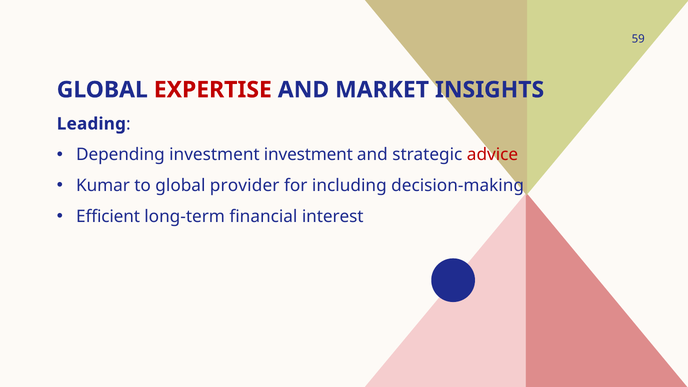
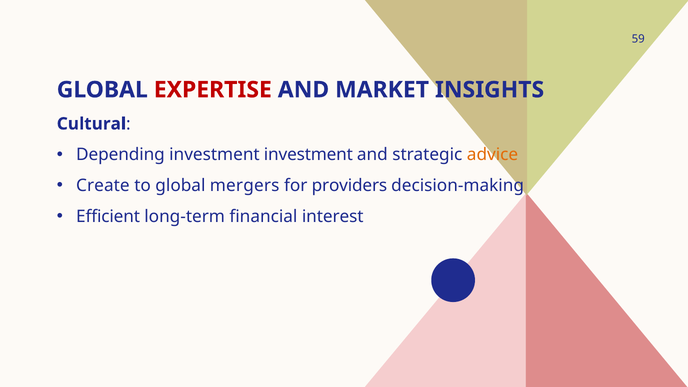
Leading: Leading -> Cultural
advice colour: red -> orange
Kumar: Kumar -> Create
provider: provider -> mergers
including: including -> providers
